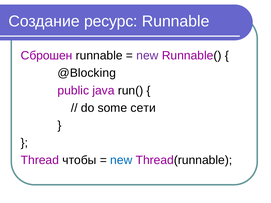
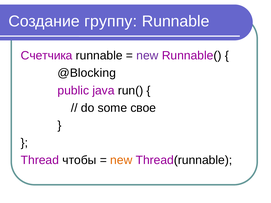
ресурс: ресурс -> группу
Сброшен: Сброшен -> Счетчика
сети: сети -> свое
new at (121, 160) colour: blue -> orange
